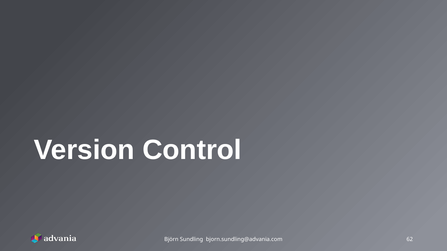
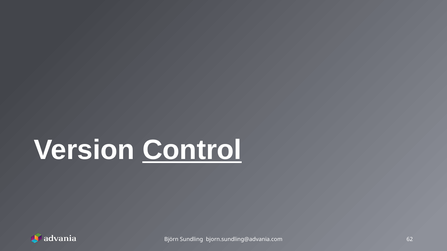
Control underline: none -> present
